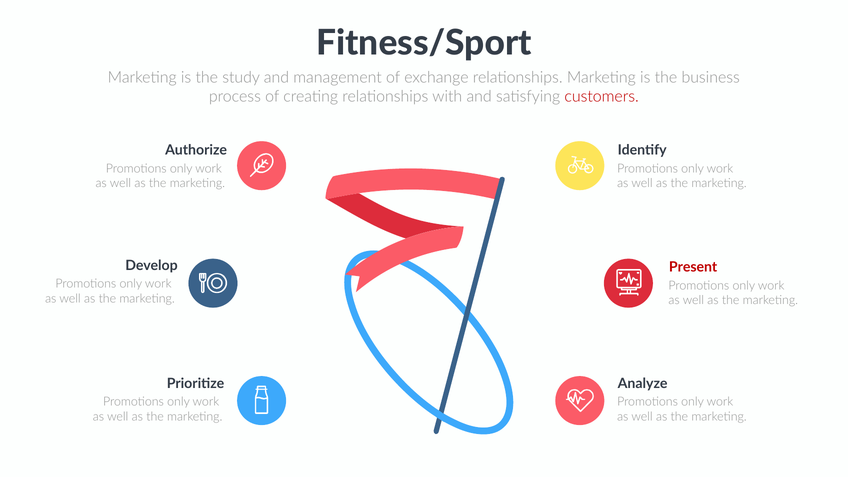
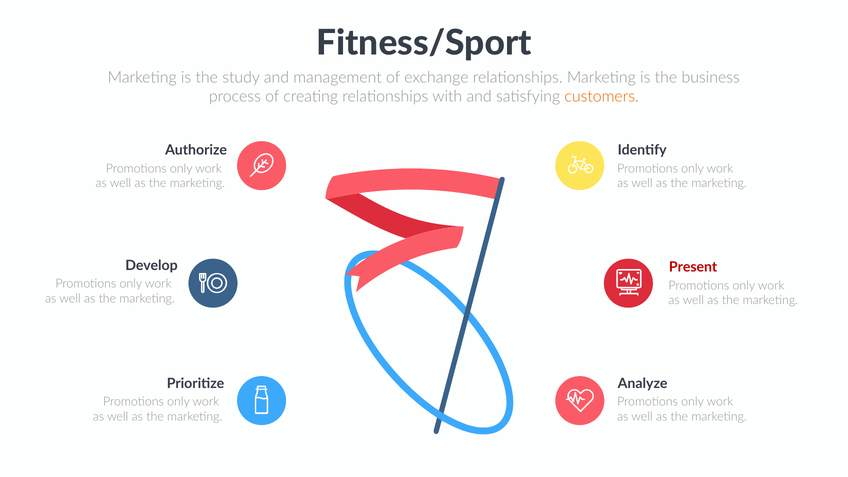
customers colour: red -> orange
